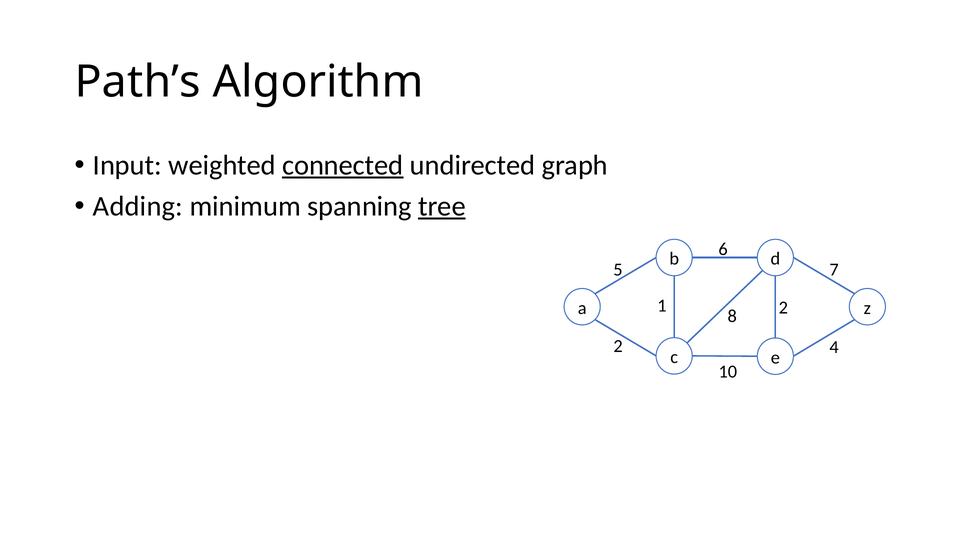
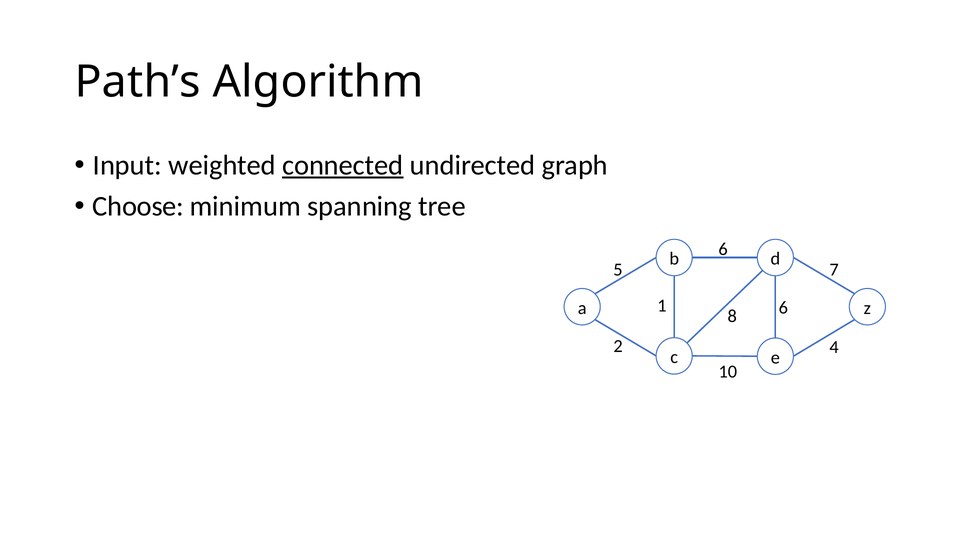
Adding: Adding -> Choose
tree underline: present -> none
8 2: 2 -> 6
